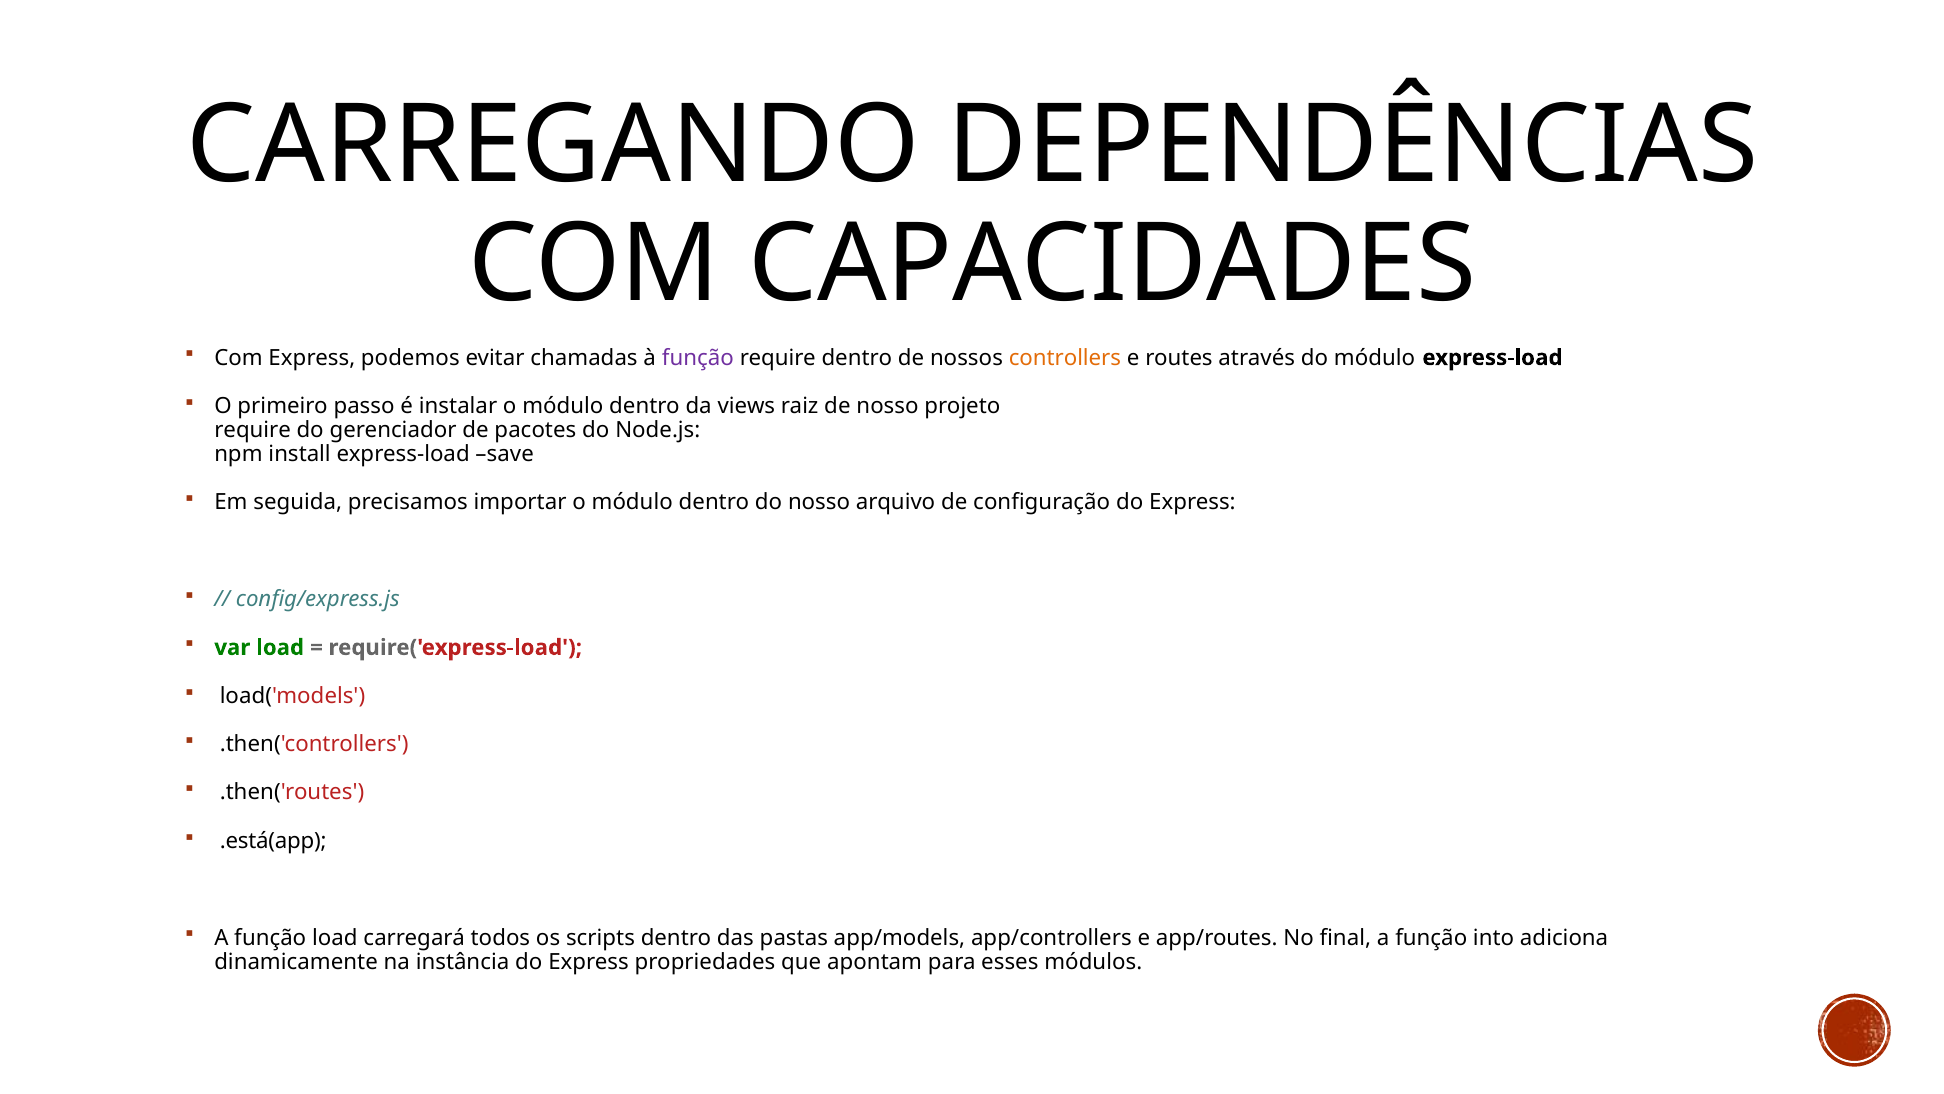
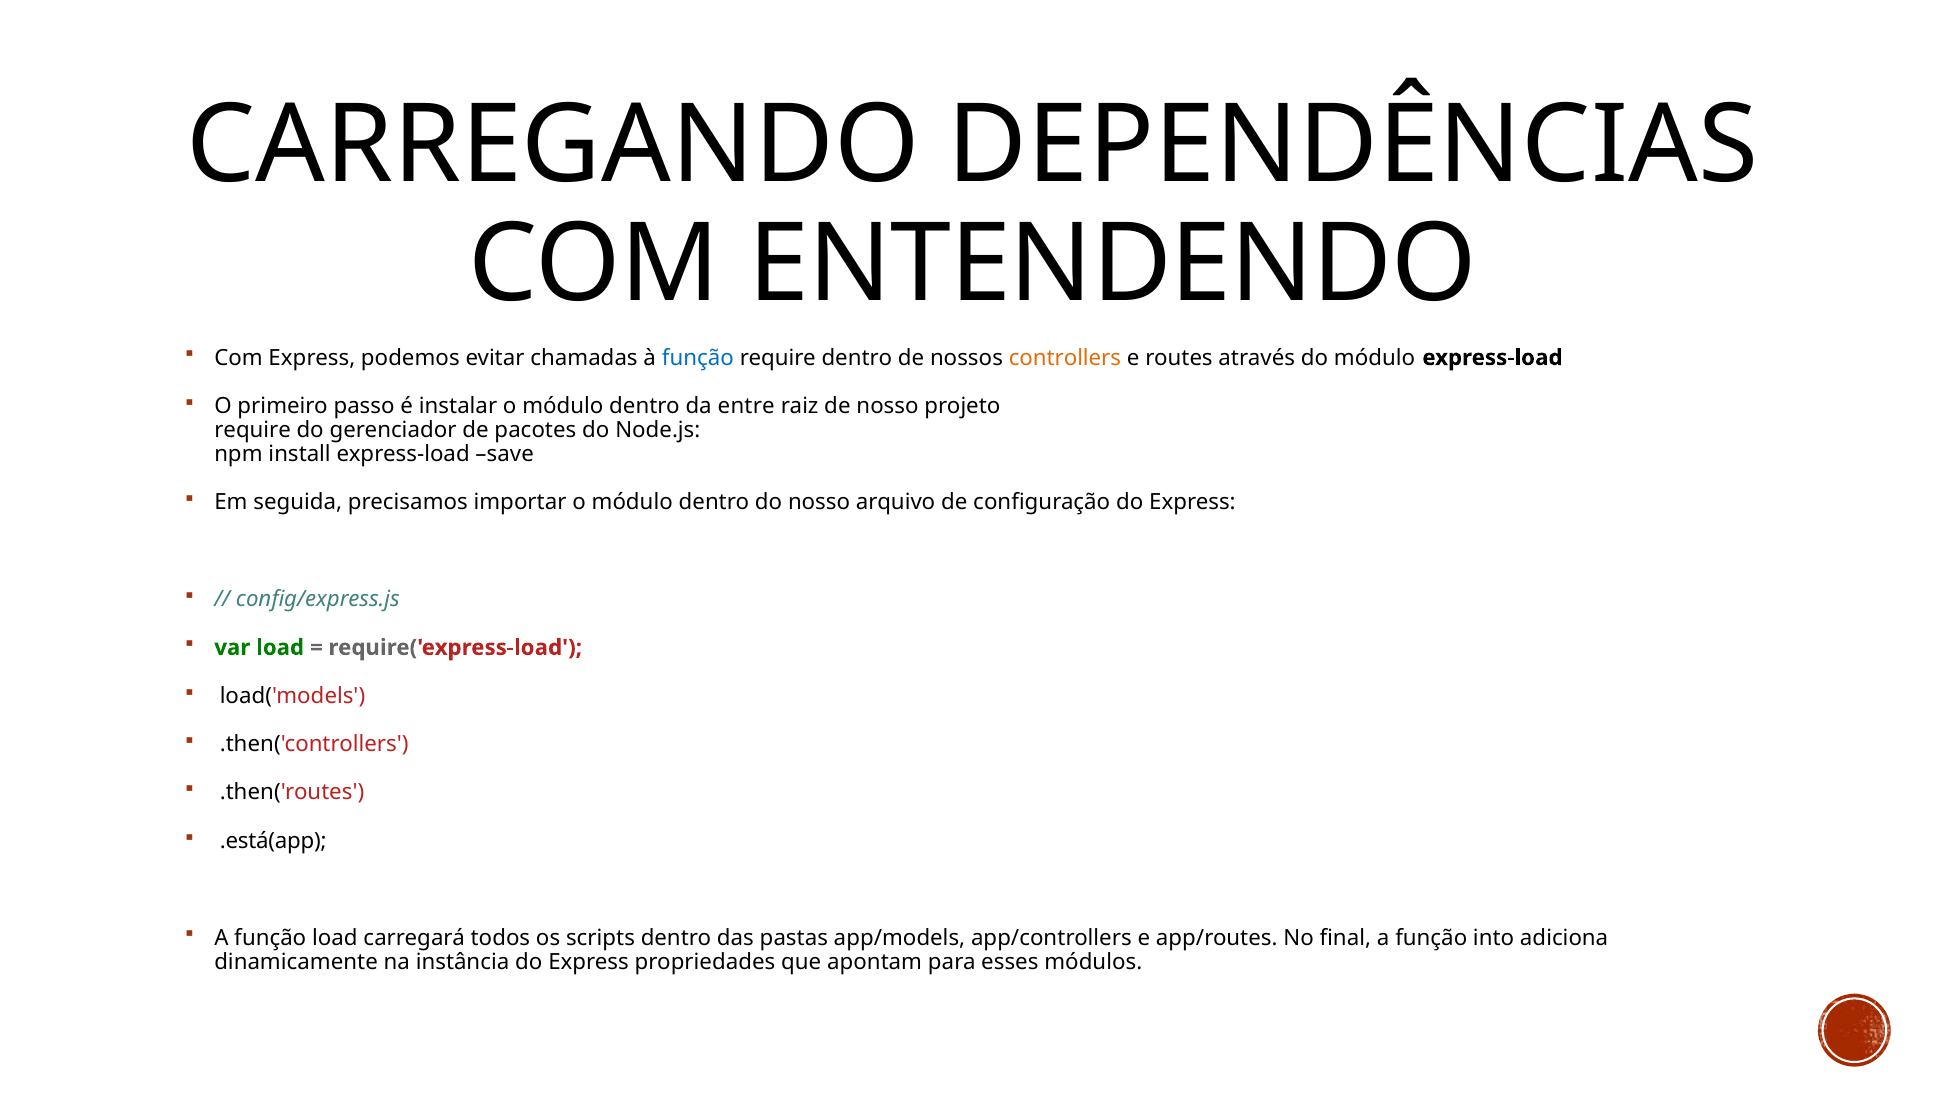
CAPACIDADES: CAPACIDADES -> ENTENDENDO
função at (698, 357) colour: purple -> blue
views: views -> entre
